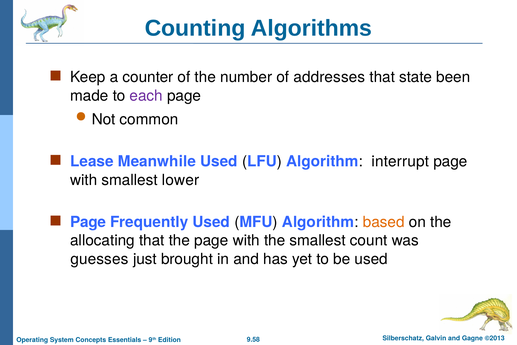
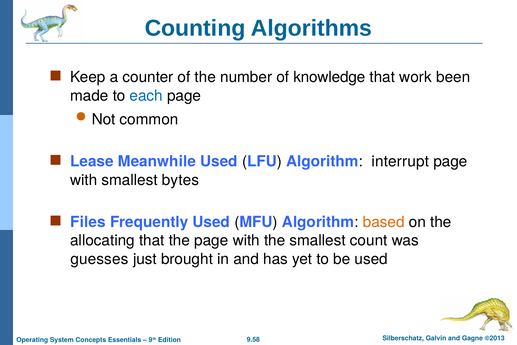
addresses: addresses -> knowledge
state: state -> work
each colour: purple -> blue
lower: lower -> bytes
Page at (88, 222): Page -> Files
